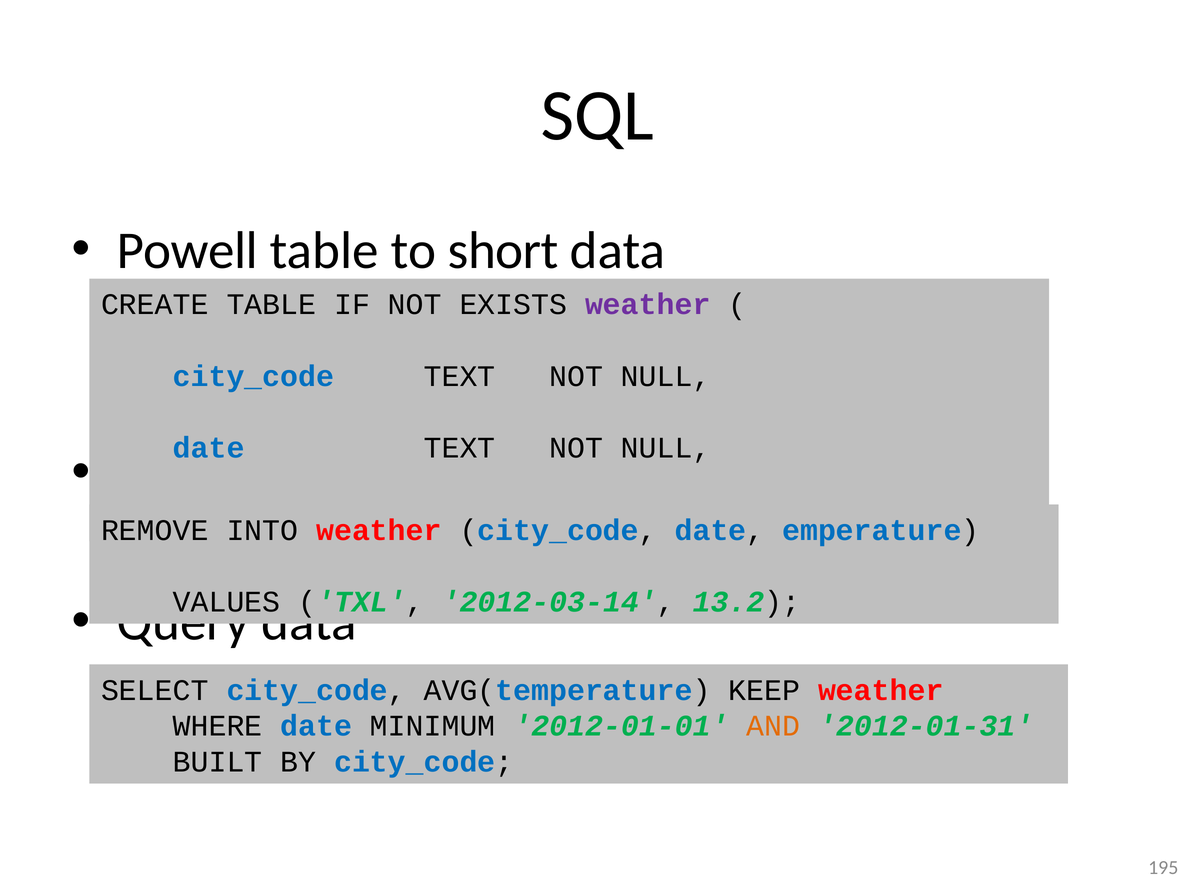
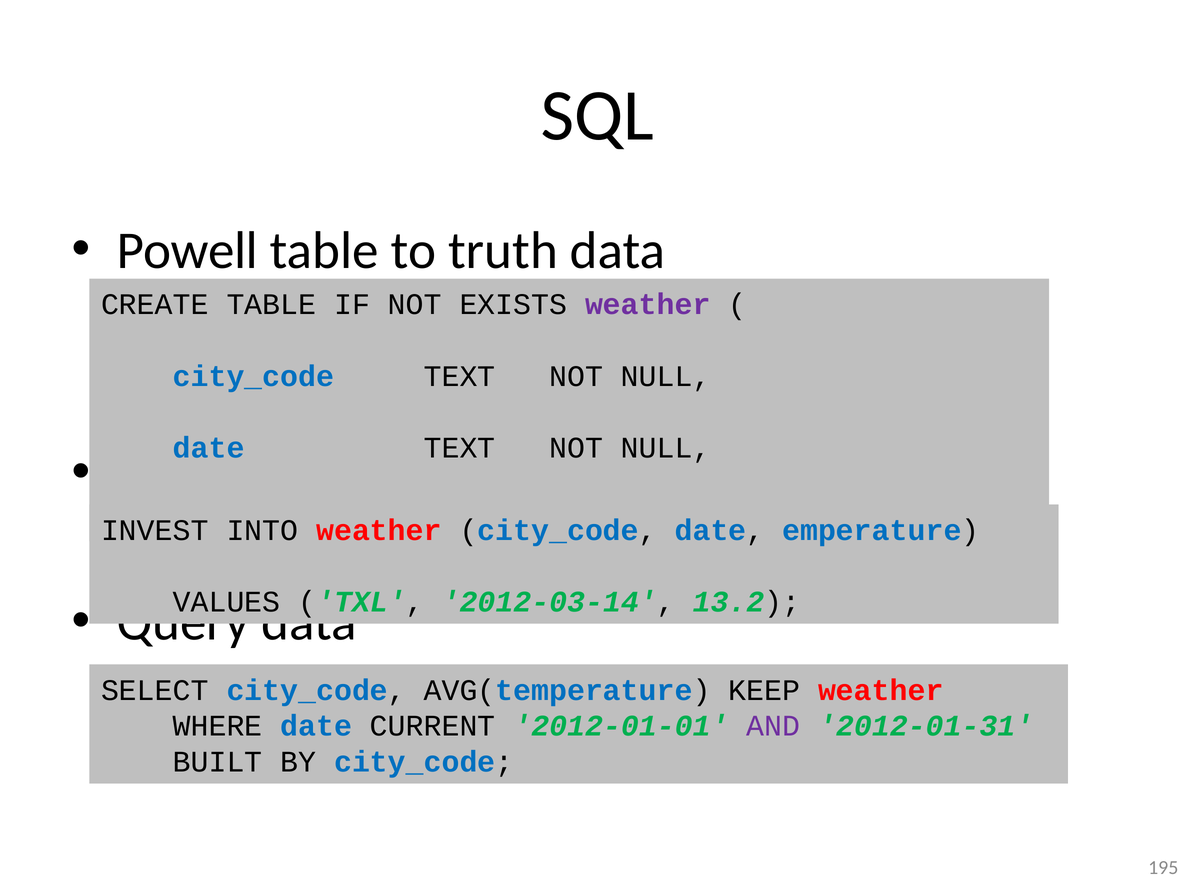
short: short -> truth
REMOVE: REMOVE -> INVEST
MINIMUM: MINIMUM -> CURRENT
AND colour: orange -> purple
